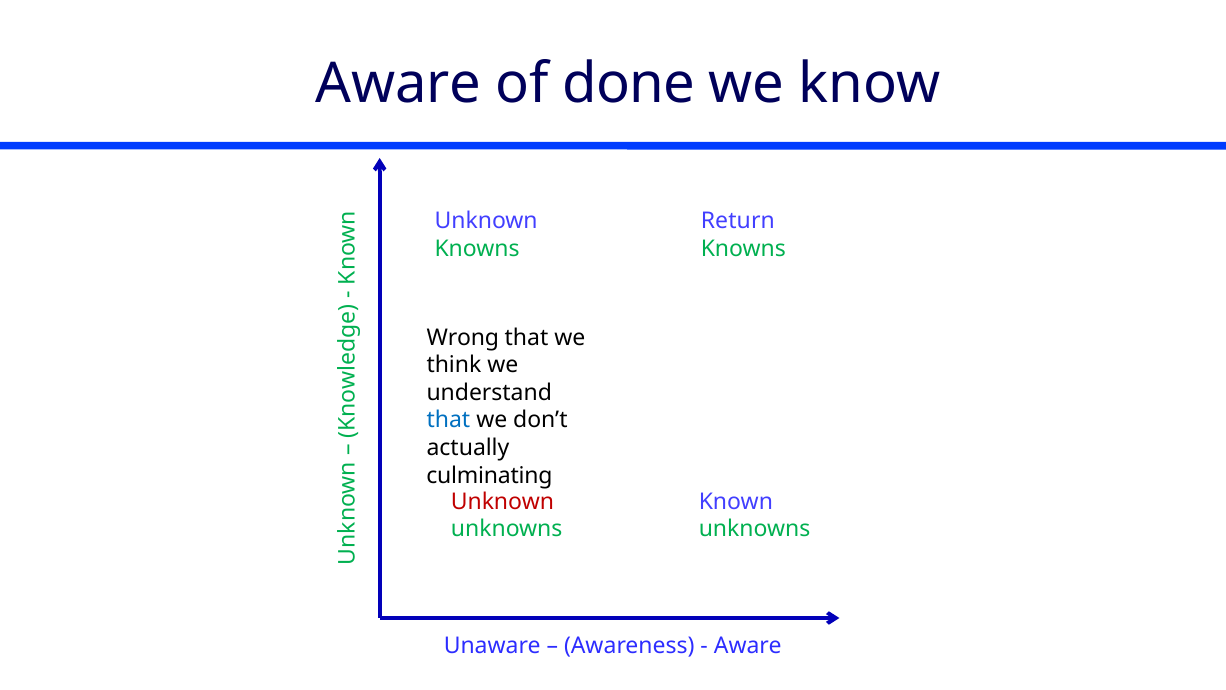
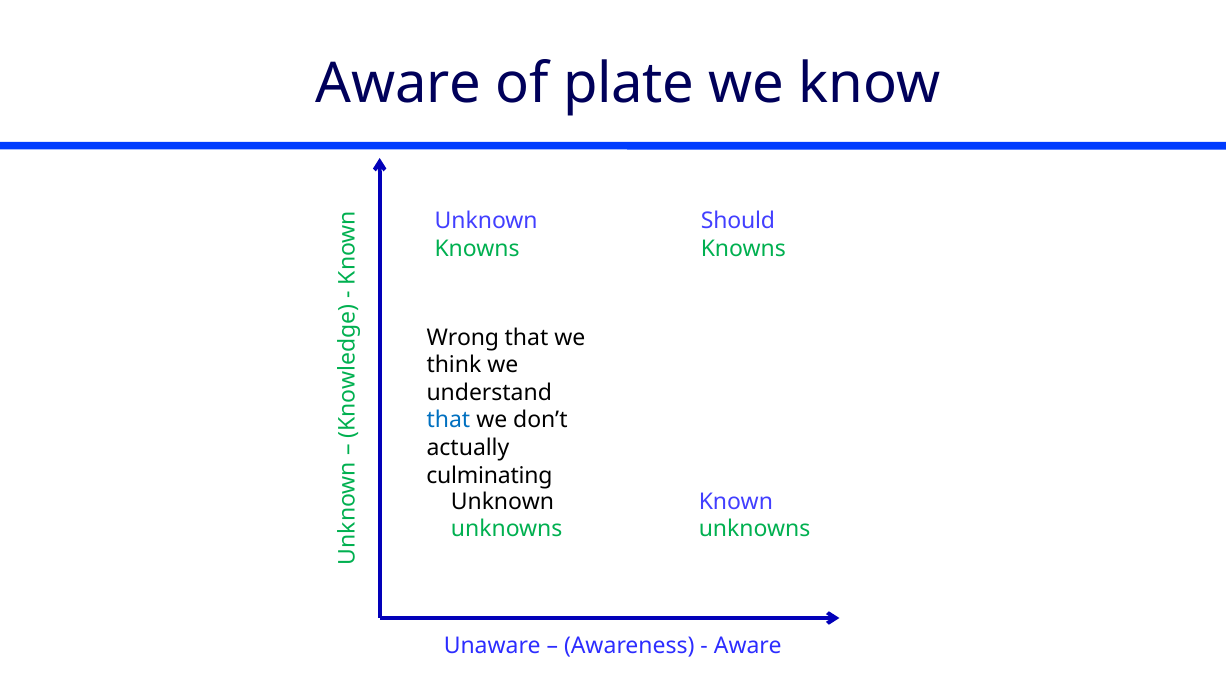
done: done -> plate
Return: Return -> Should
Unknown at (503, 501) colour: red -> black
